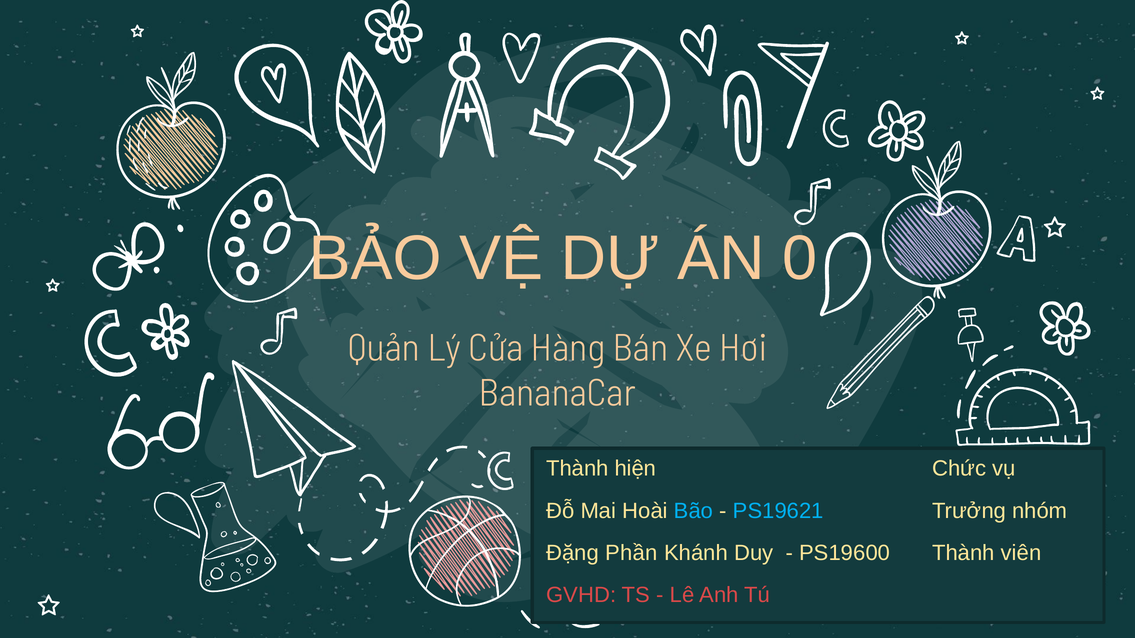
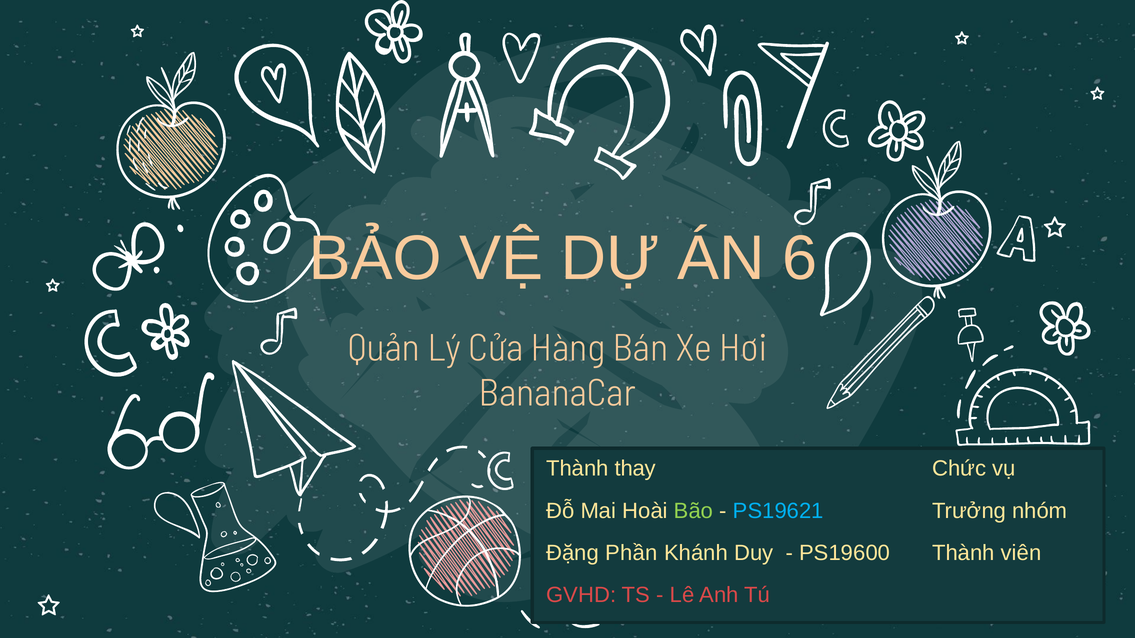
0: 0 -> 6
hiện: hiện -> thay
Bão colour: light blue -> light green
